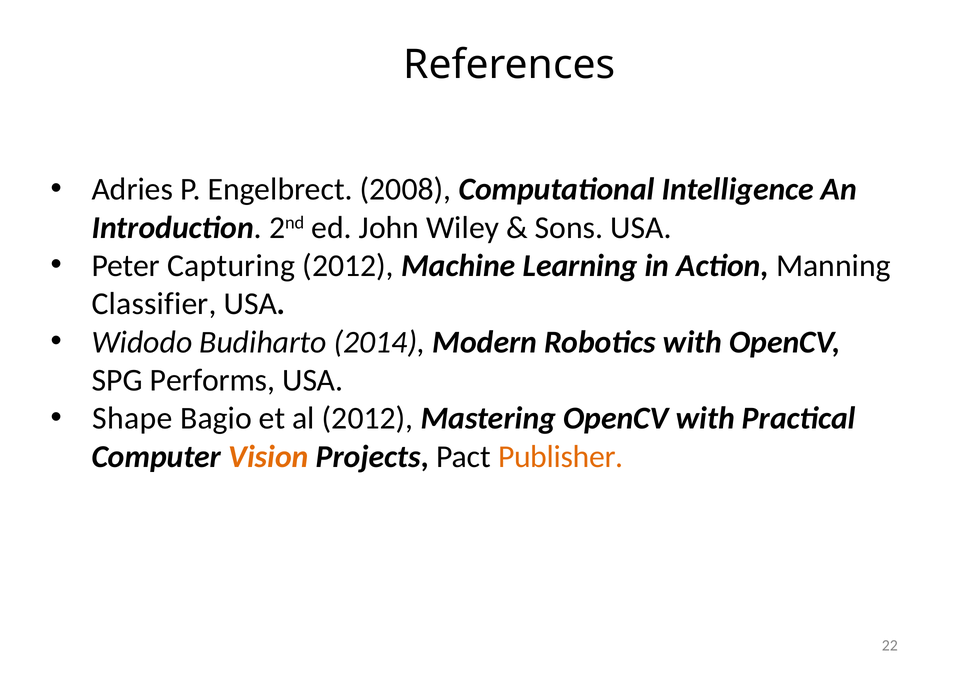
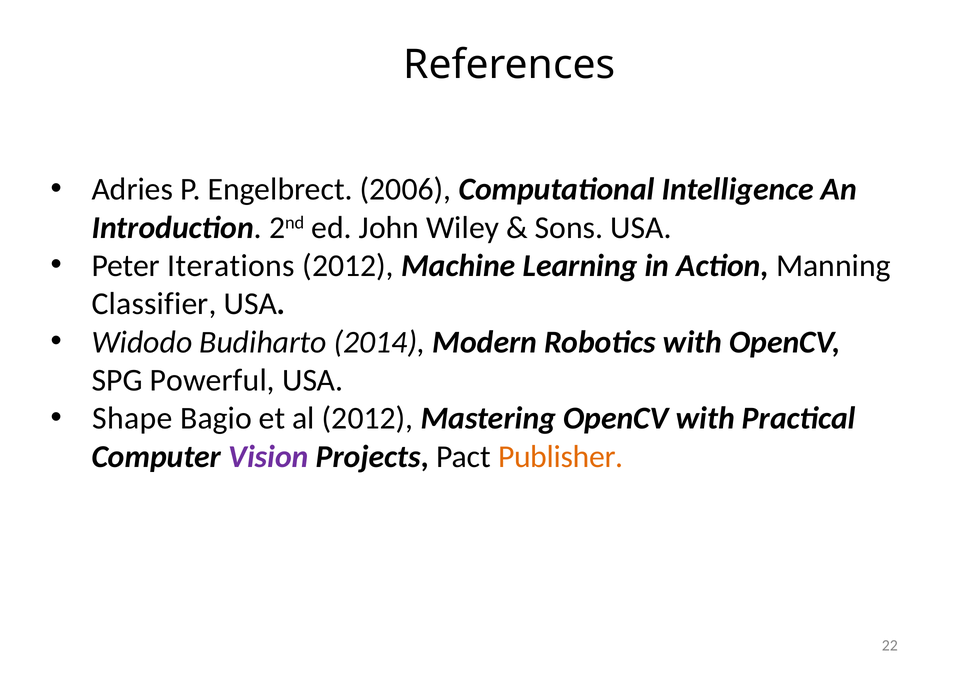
2008: 2008 -> 2006
Capturing: Capturing -> Iterations
Performs: Performs -> Powerful
Vision colour: orange -> purple
